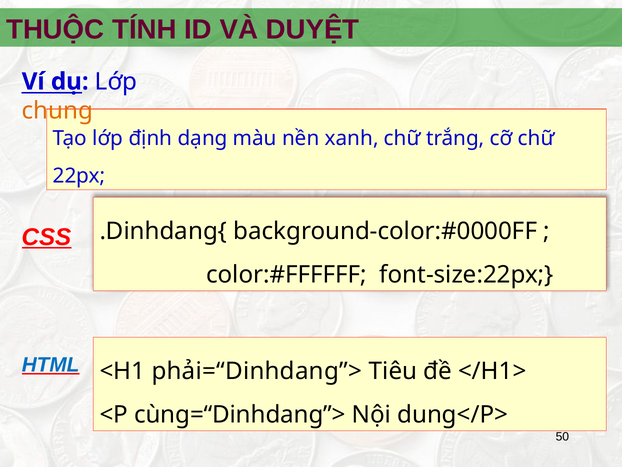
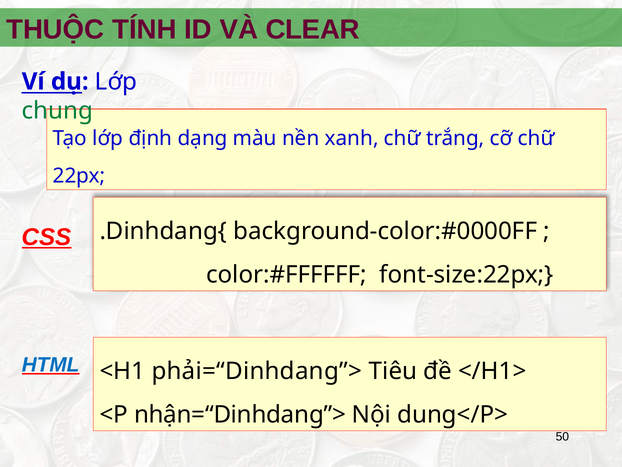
DUYỆT: DUYỆT -> CLEAR
chung colour: orange -> green
cùng=“Dinhdang”>: cùng=“Dinhdang”> -> nhận=“Dinhdang”>
